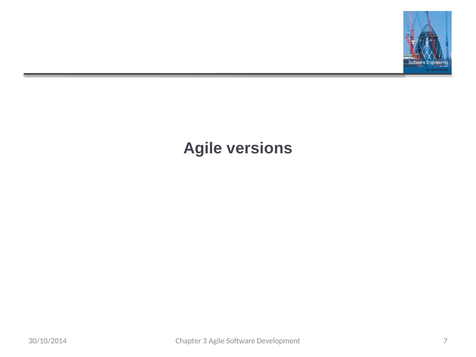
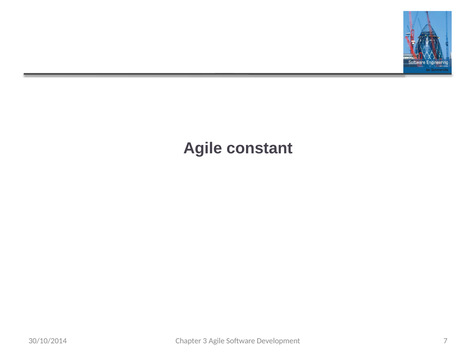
versions: versions -> constant
